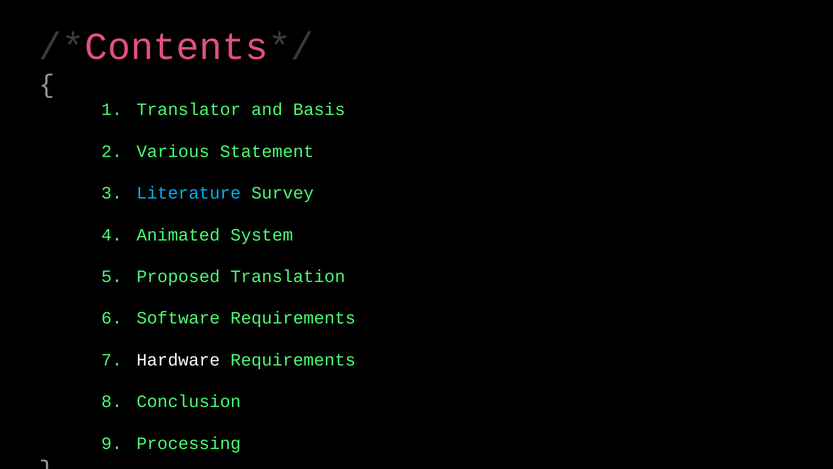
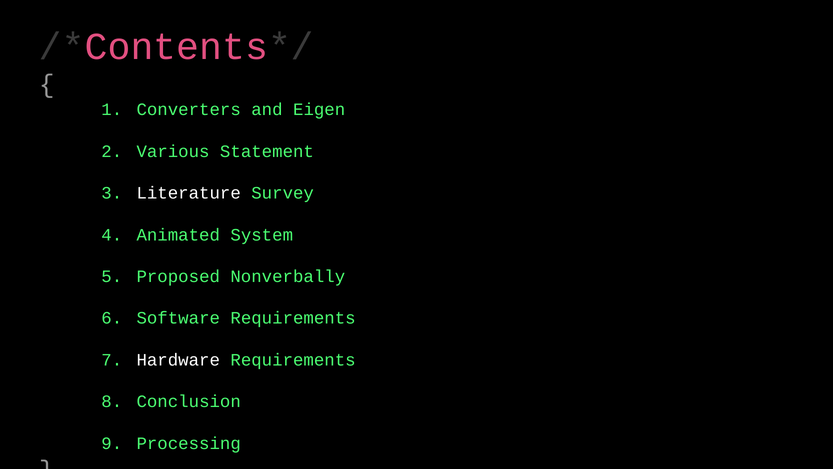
Translator: Translator -> Converters
Basis: Basis -> Eigen
Literature colour: light blue -> white
Translation: Translation -> Nonverbally
